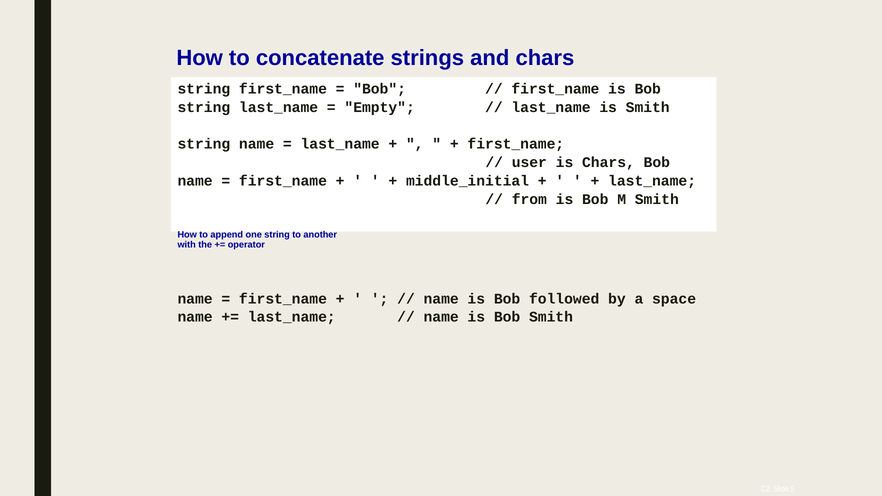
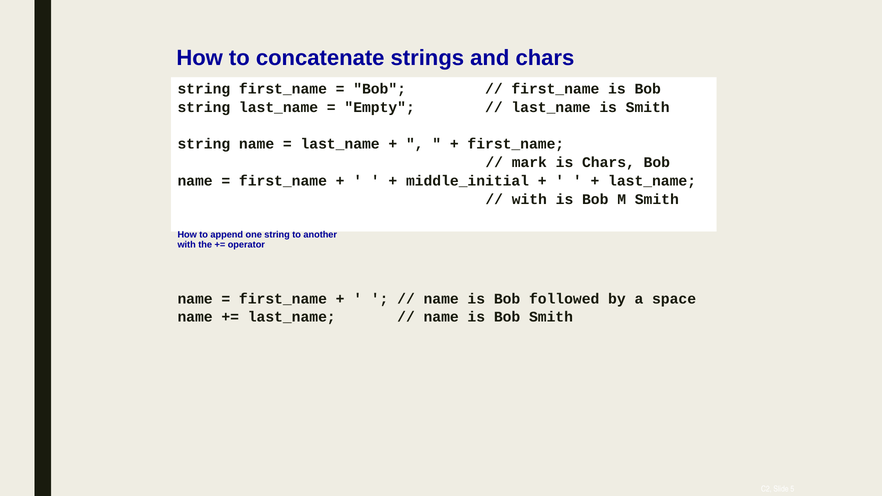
user: user -> mark
from at (529, 199): from -> with
